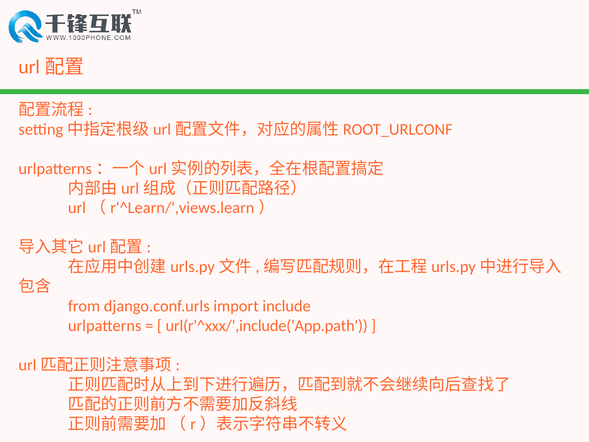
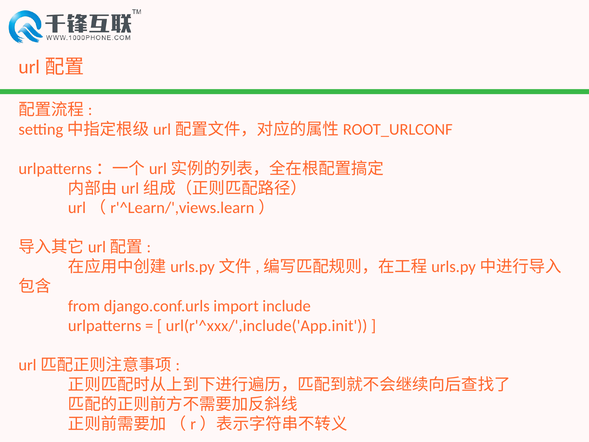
url(r'^xxx/',include('App.path: url(r'^xxx/',include('App.path -> url(r'^xxx/',include('App.init
